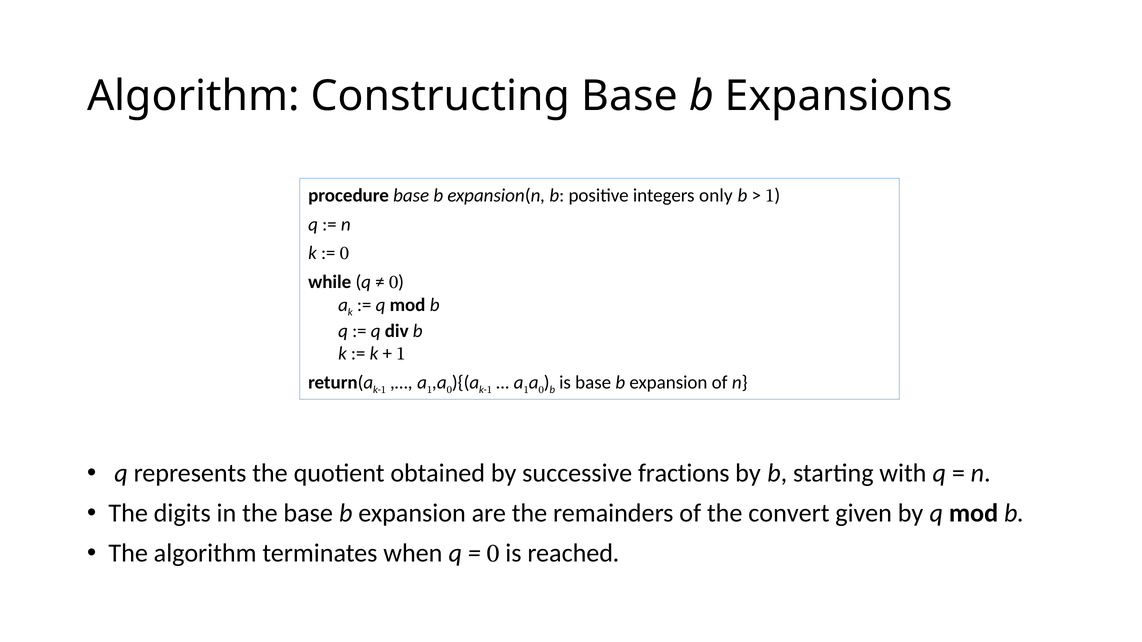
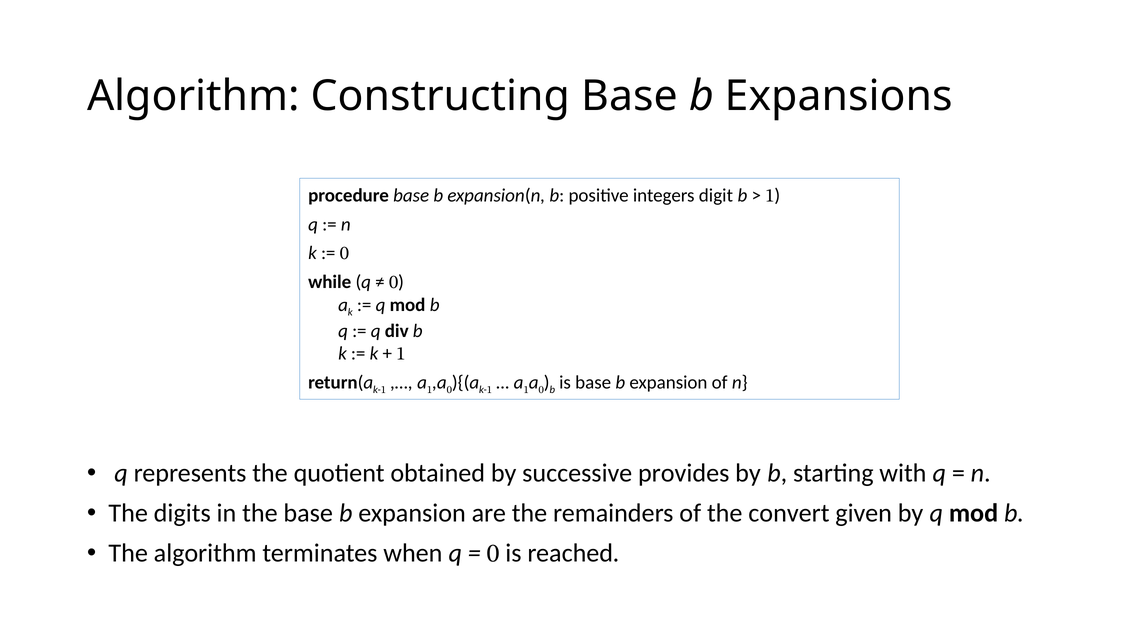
only: only -> digit
fractions: fractions -> provides
